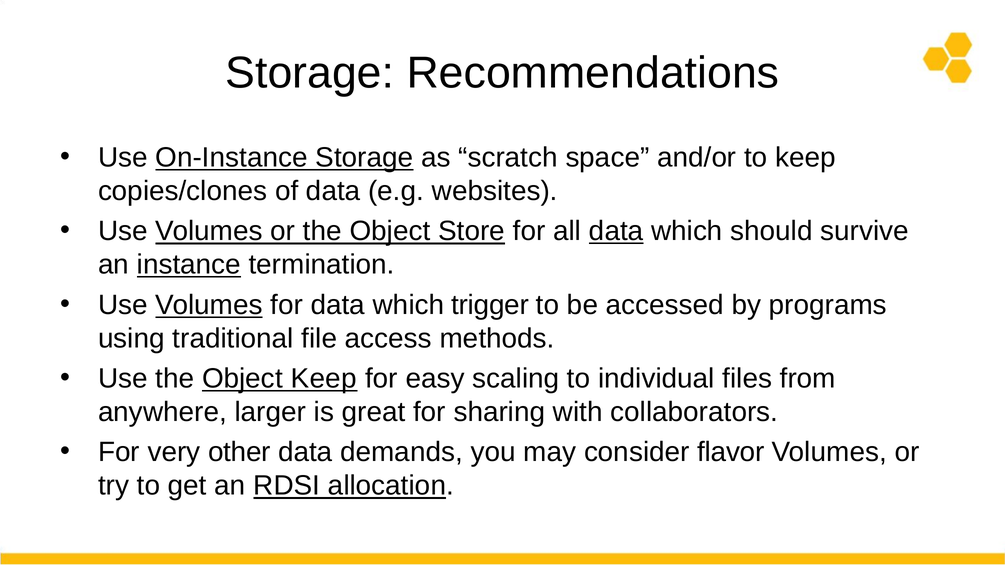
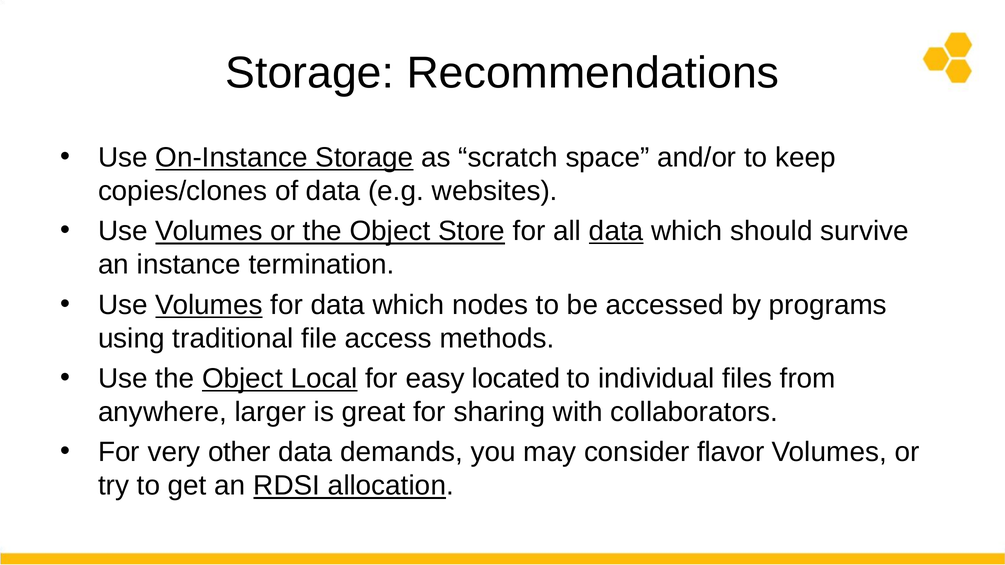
instance underline: present -> none
trigger: trigger -> nodes
Object Keep: Keep -> Local
scaling: scaling -> located
